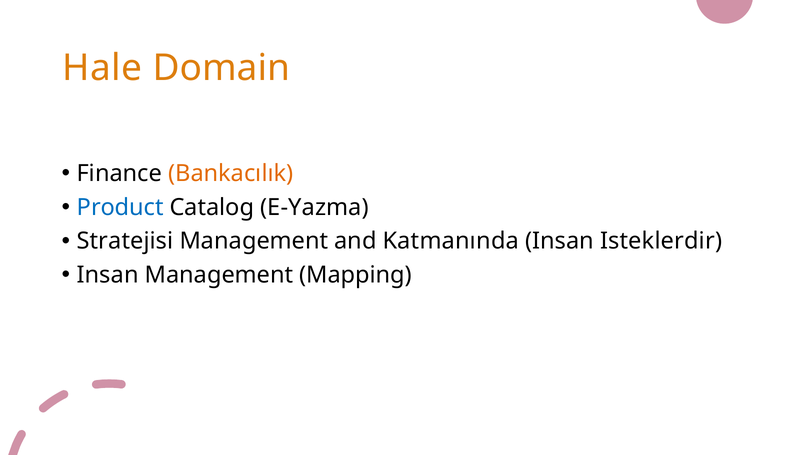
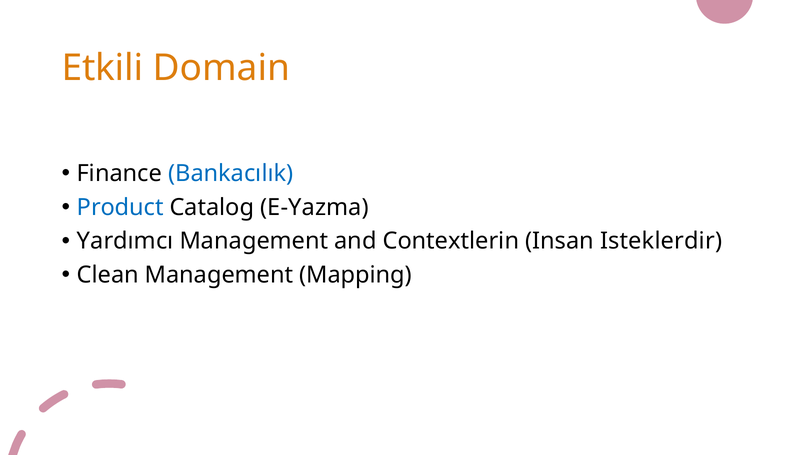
Hale: Hale -> Etkili
Bankacılık colour: orange -> blue
Stratejisi: Stratejisi -> Yardımcı
Katmanında: Katmanında -> Contextlerin
Insan at (108, 275): Insan -> Clean
